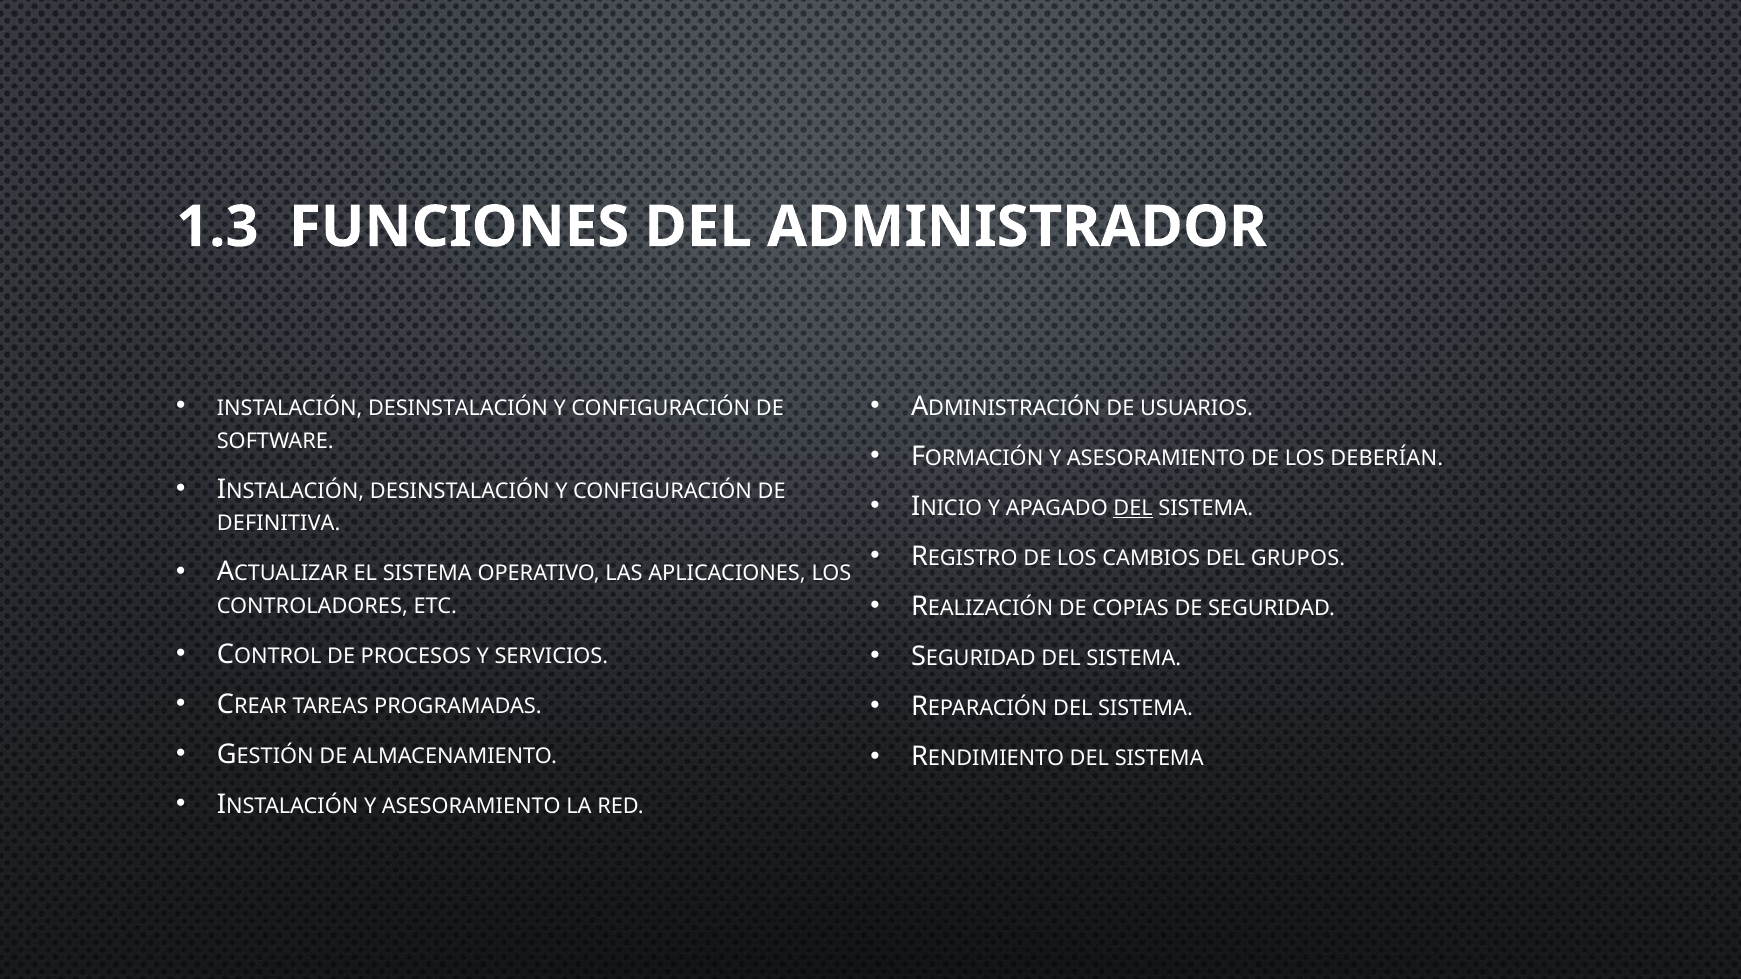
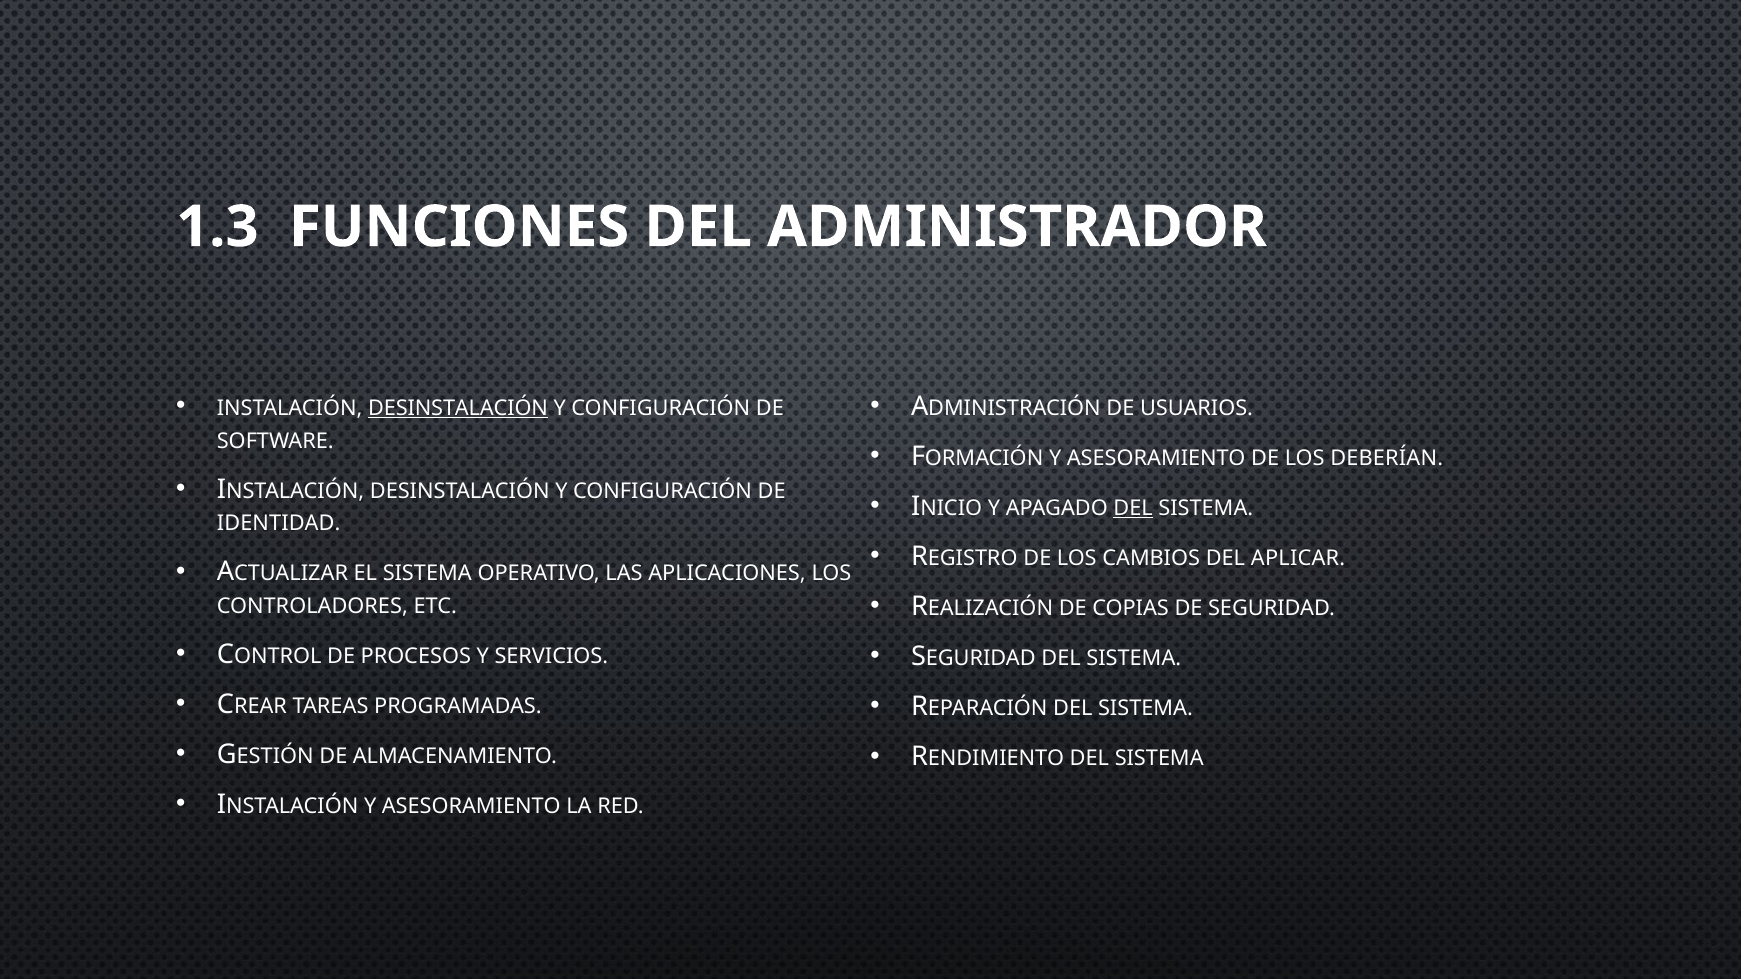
DESINSTALACIÓN at (458, 408) underline: none -> present
DEFINITIVA: DEFINITIVA -> IDENTIDAD
GRUPOS: GRUPOS -> APLICAR
